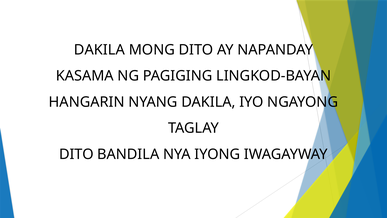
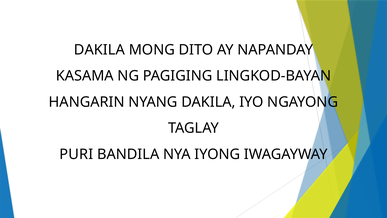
DITO at (76, 154): DITO -> PURI
